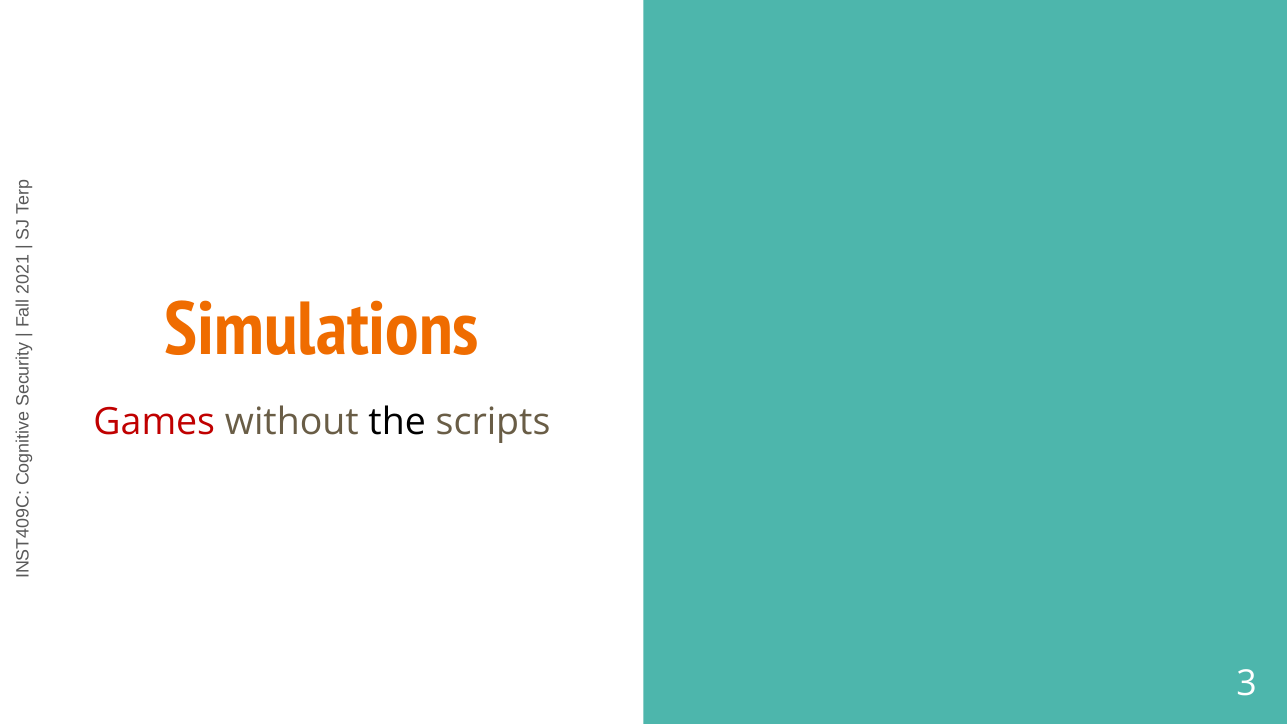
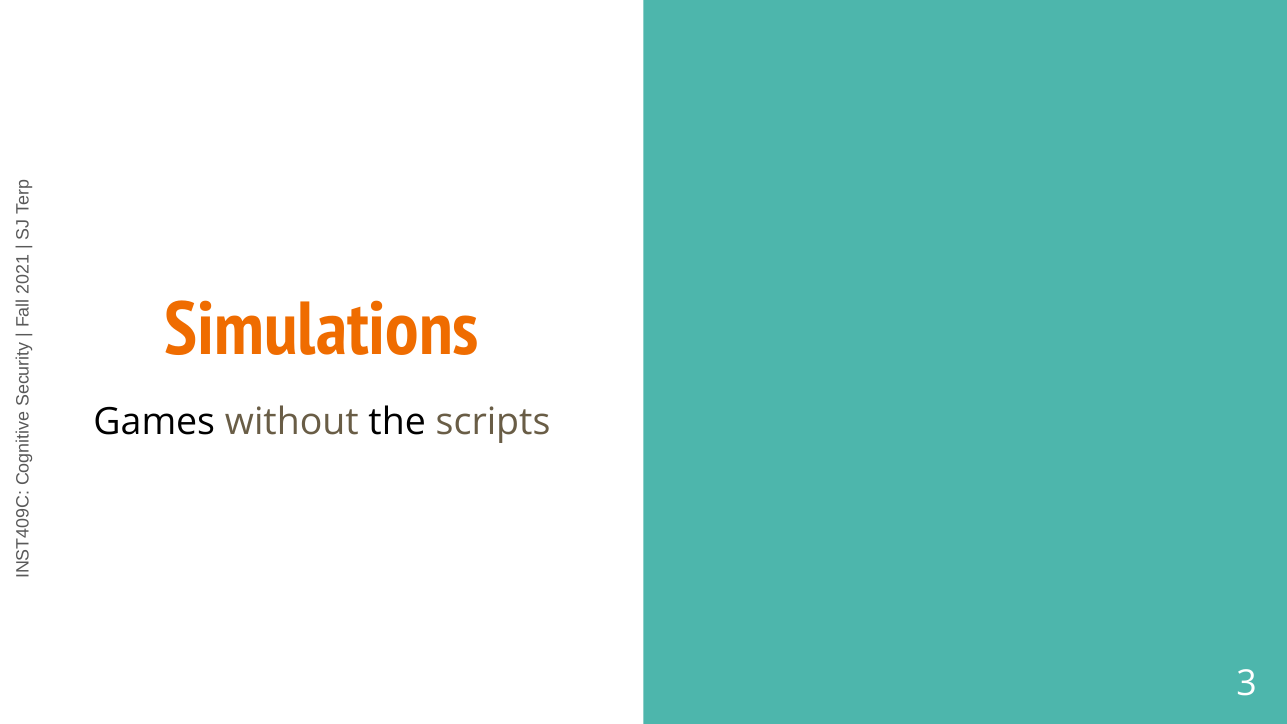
Games colour: red -> black
